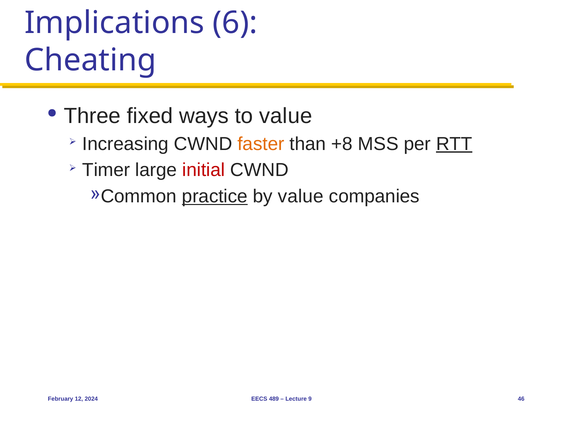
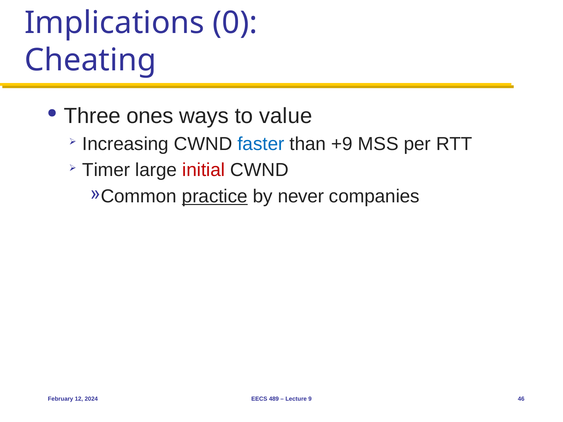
6: 6 -> 0
fixed: fixed -> ones
faster colour: orange -> blue
+8: +8 -> +9
RTT underline: present -> none
by value: value -> never
